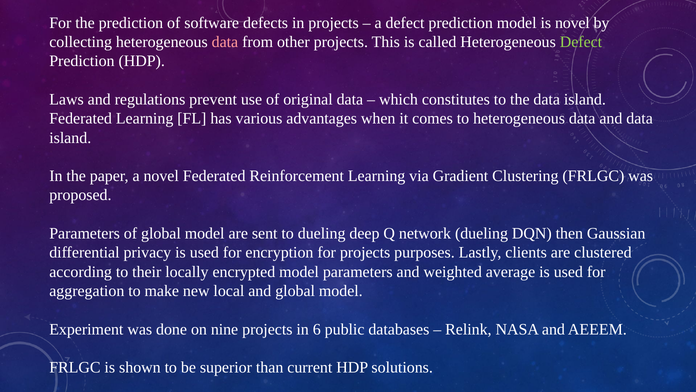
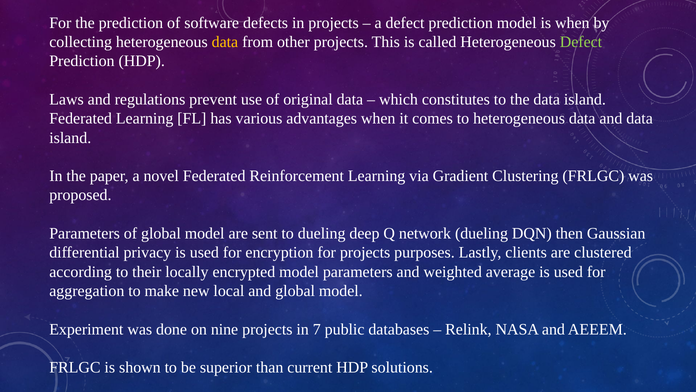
is novel: novel -> when
data at (225, 42) colour: pink -> yellow
6: 6 -> 7
